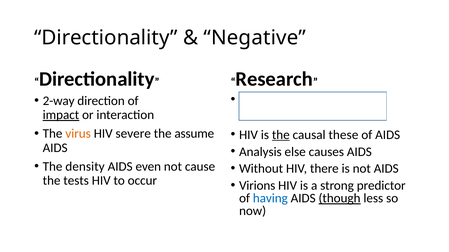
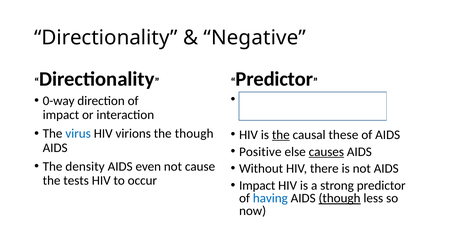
Research at (274, 79): Research -> Predictor
2-way: 2-way -> 0-way
impact at (61, 115) underline: present -> none
virus colour: orange -> blue
severe: severe -> virions
the assume: assume -> though
Analysis: Analysis -> Positive
causes underline: none -> present
Virions at (257, 186): Virions -> Impact
